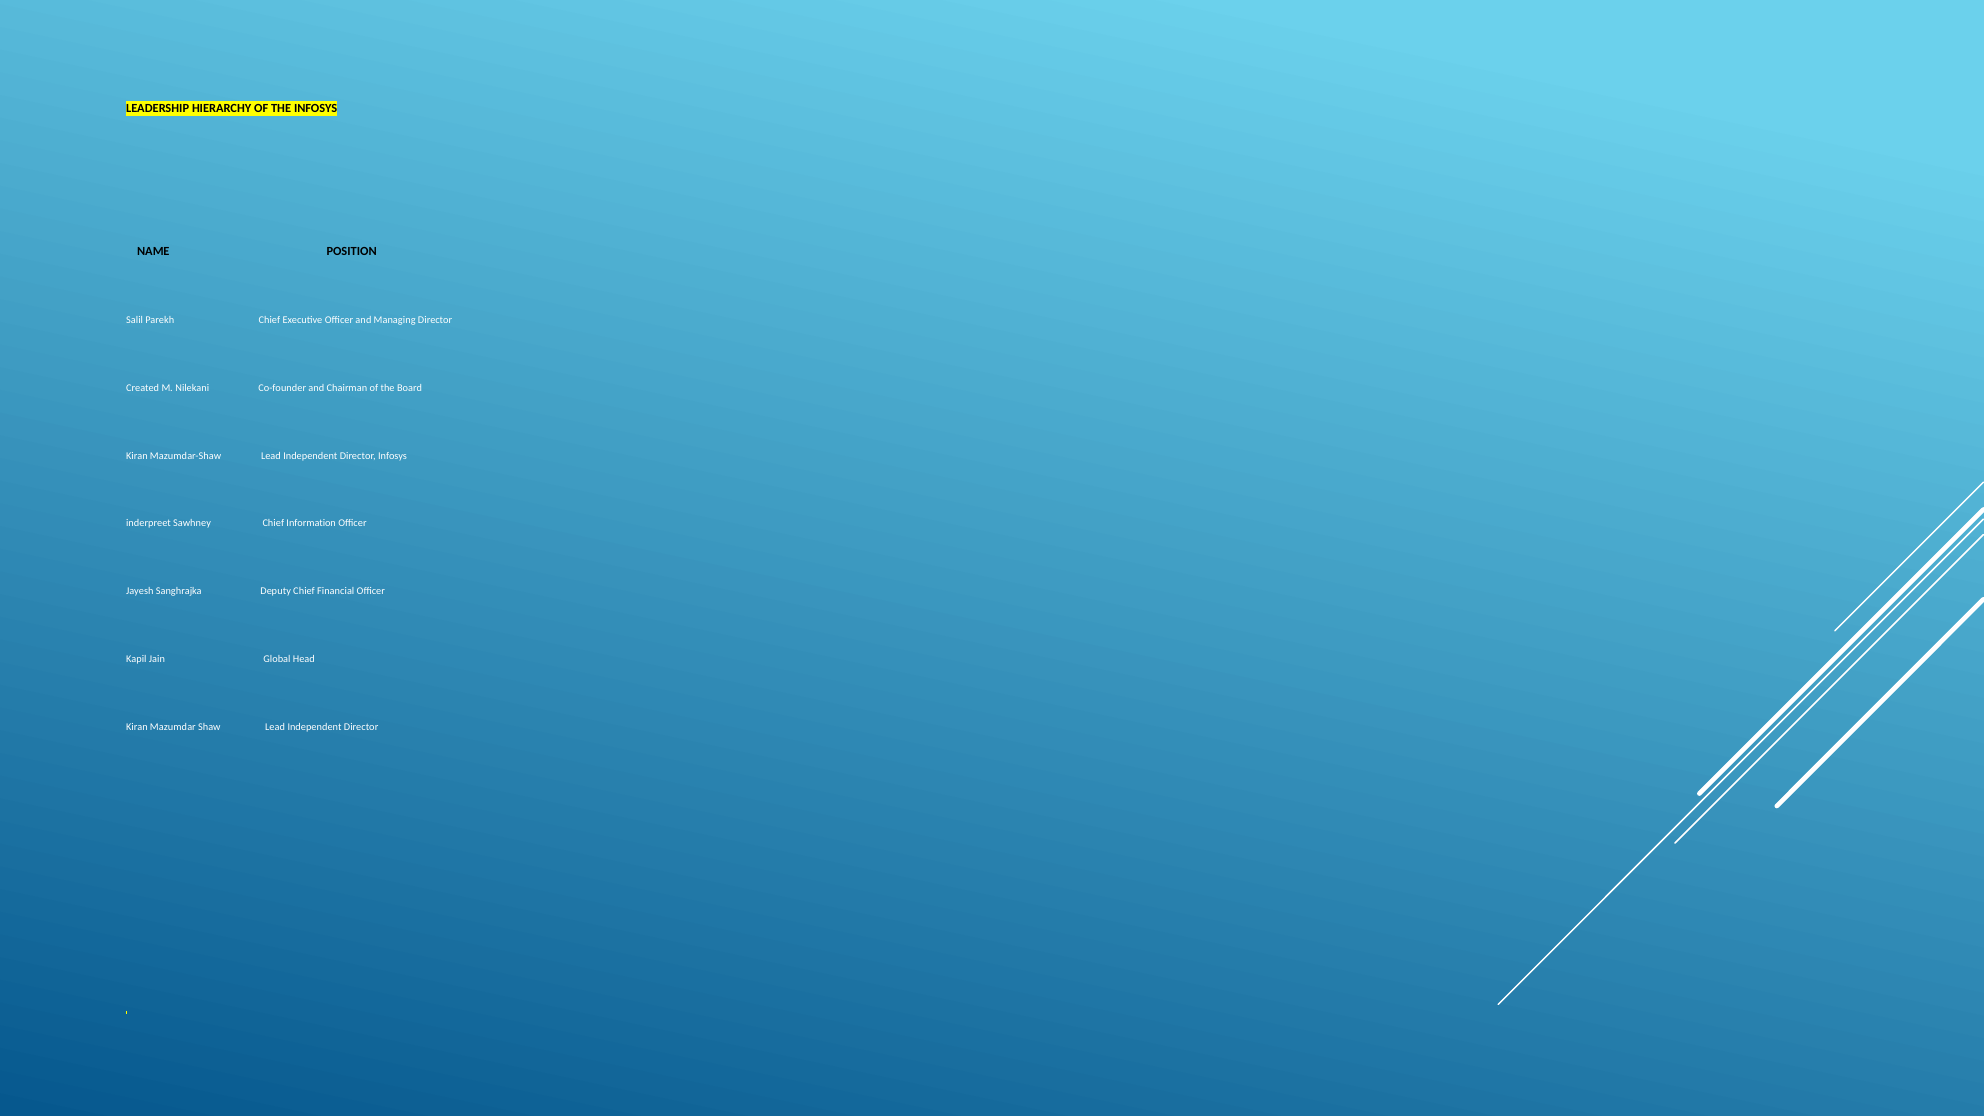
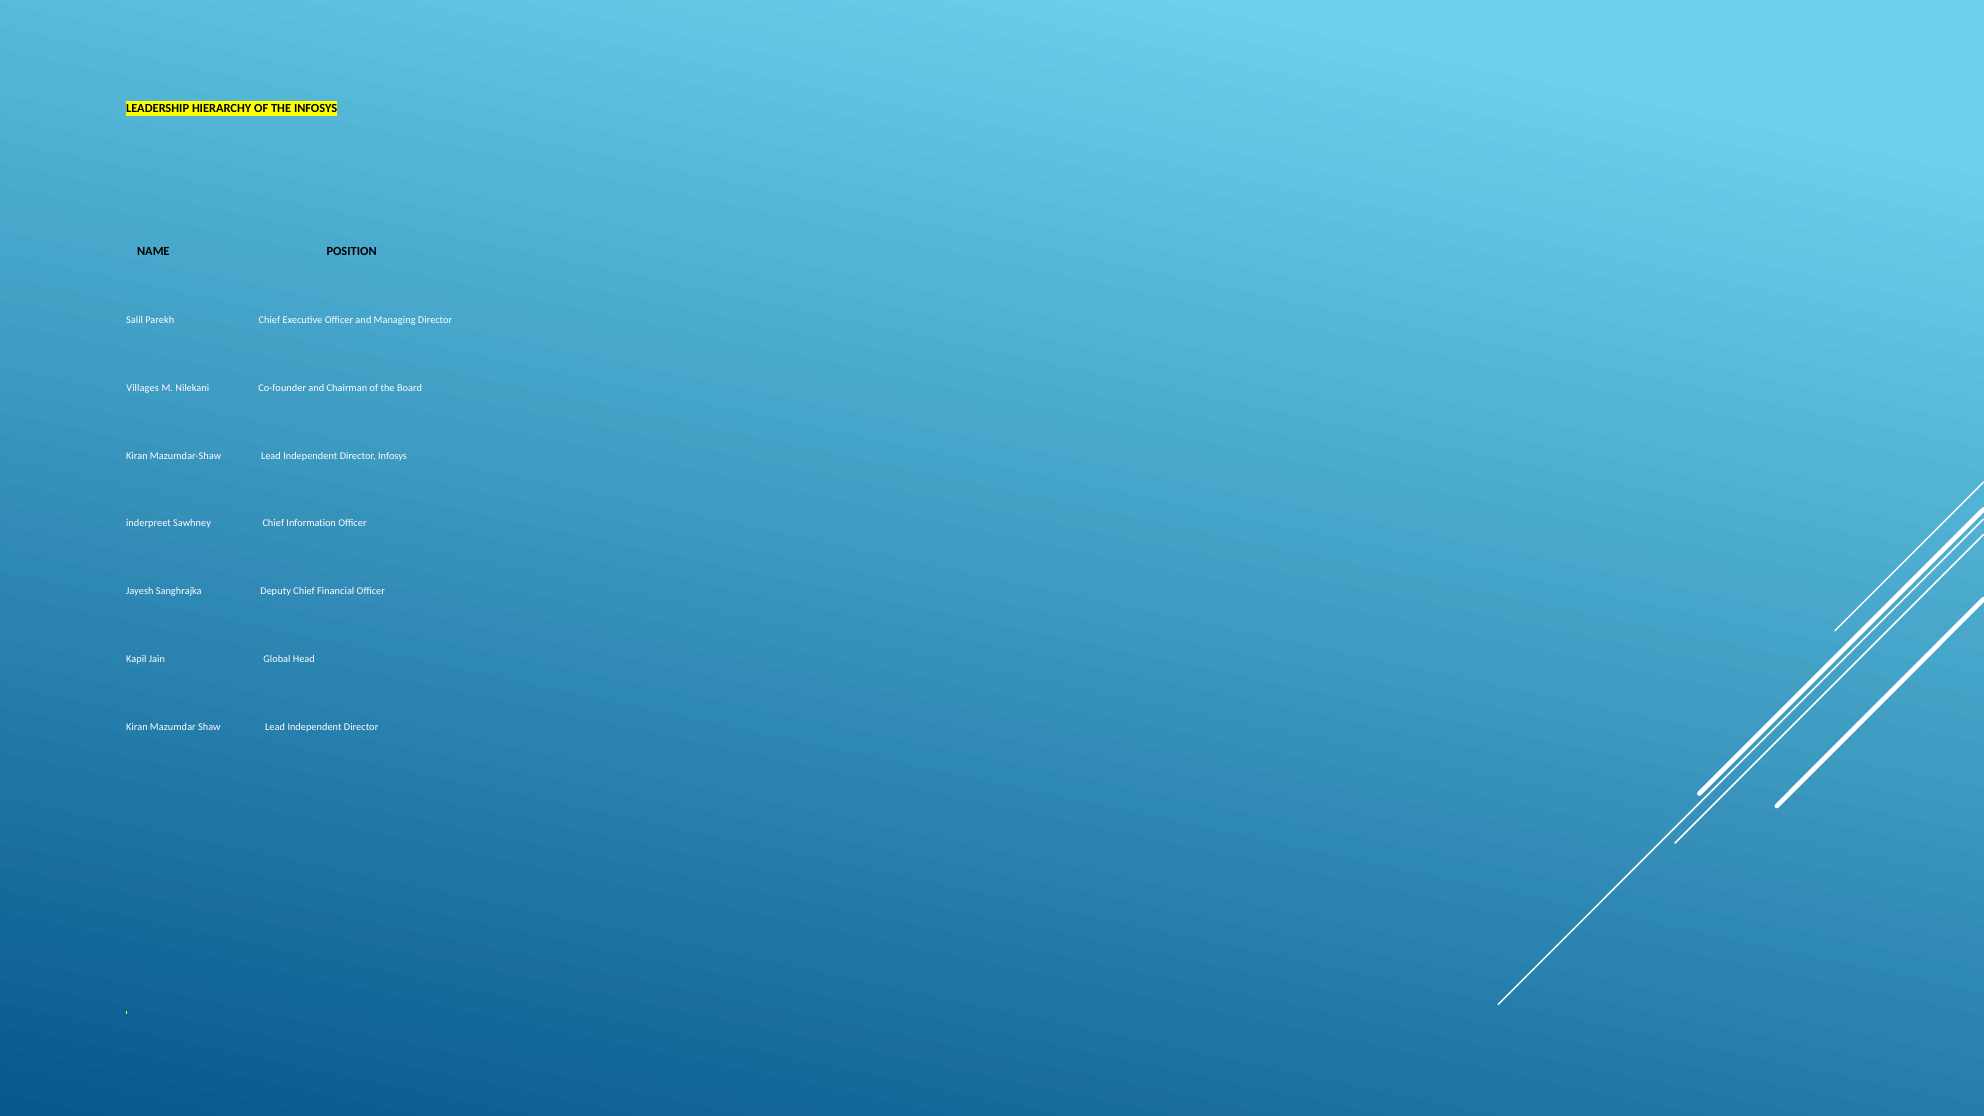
Created: Created -> Villages
